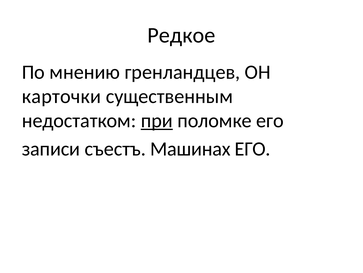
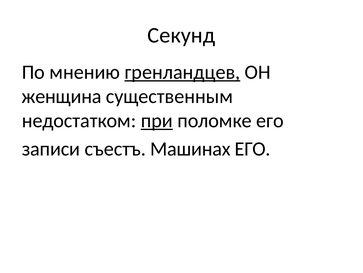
Редкое: Редкое -> Секунд
гренландцев underline: none -> present
карточки: карточки -> женщина
